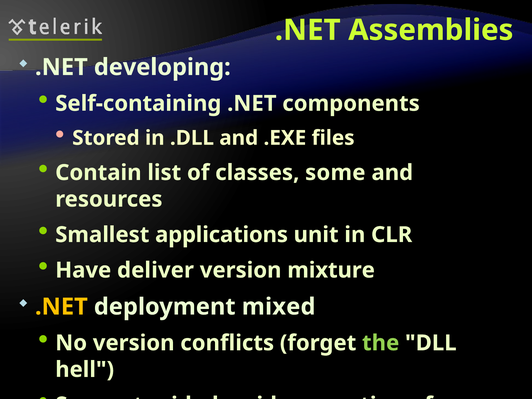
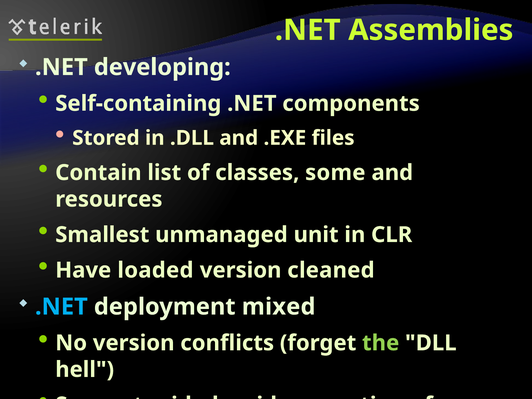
applications: applications -> unmanaged
deliver: deliver -> loaded
mixture: mixture -> cleaned
.NET at (61, 307) colour: yellow -> light blue
